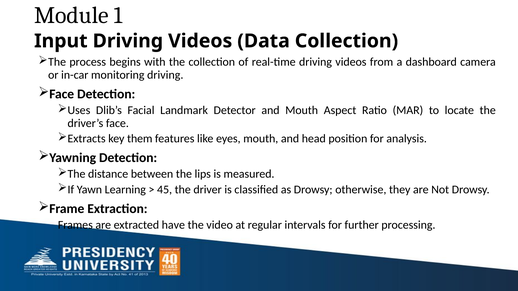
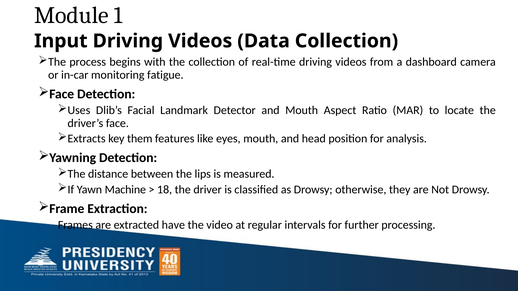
monitoring driving: driving -> fatigue
Learning: Learning -> Machine
45: 45 -> 18
